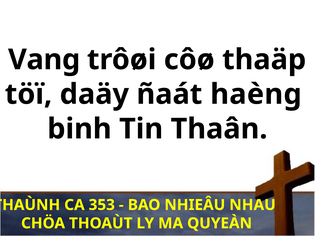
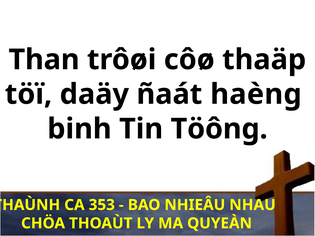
Vang: Vang -> Than
Thaân: Thaân -> Töông
